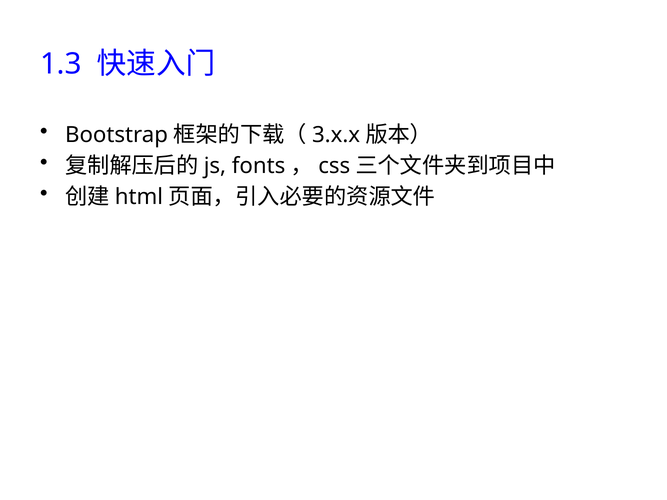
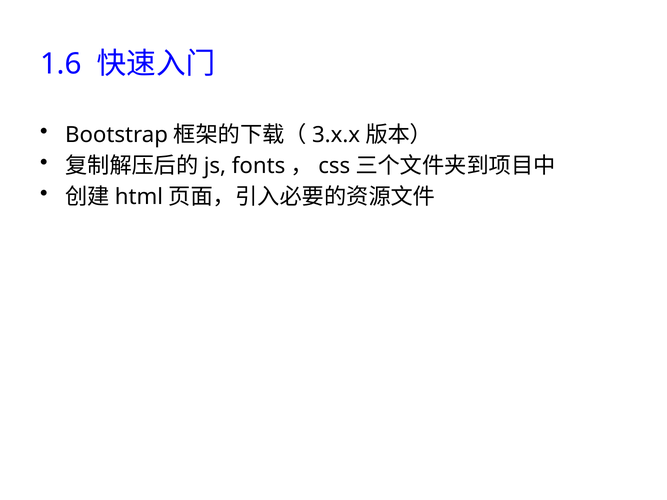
1.3: 1.3 -> 1.6
